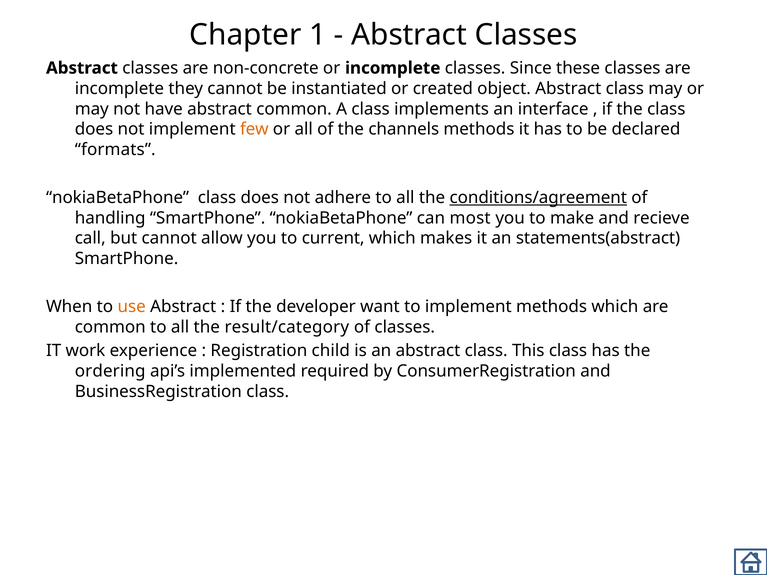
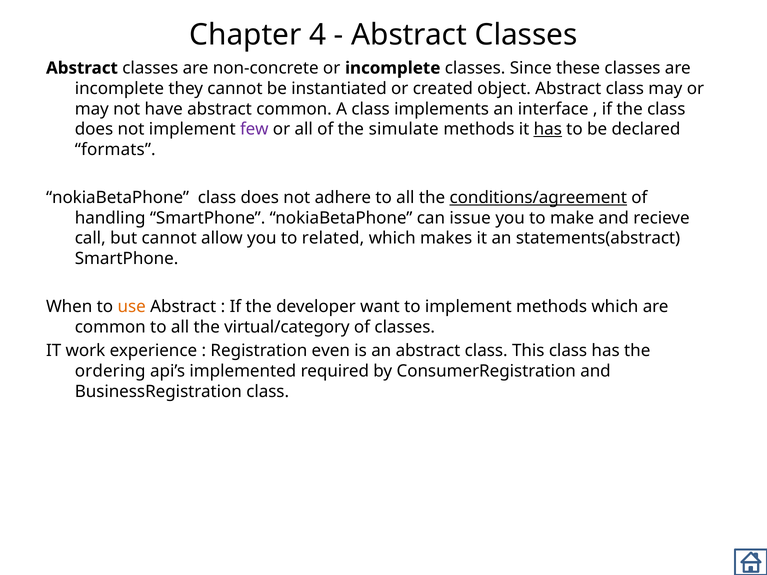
1: 1 -> 4
few colour: orange -> purple
channels: channels -> simulate
has at (548, 129) underline: none -> present
most: most -> issue
current: current -> related
result/category: result/category -> virtual/category
child: child -> even
